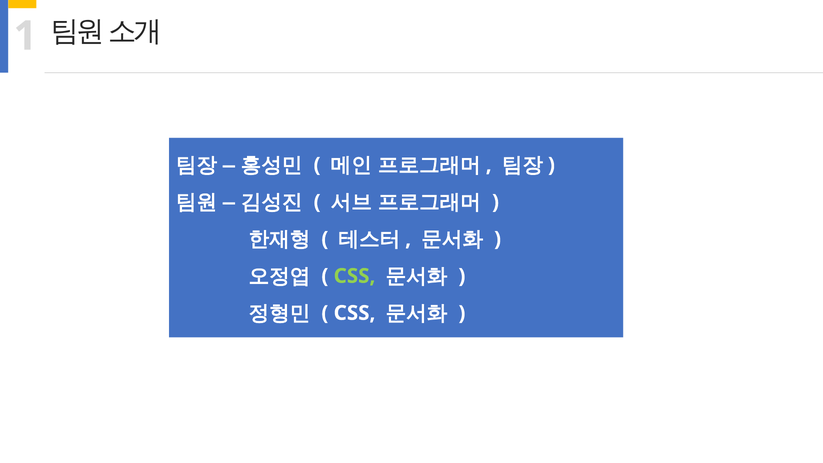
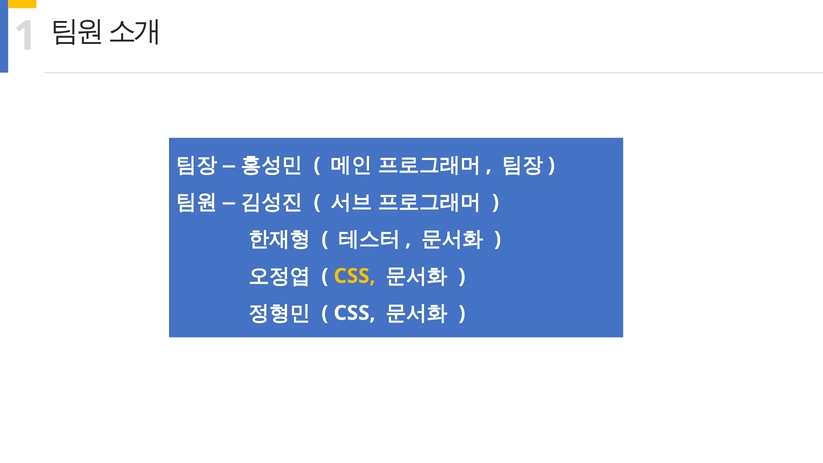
CSS at (354, 276) colour: light green -> yellow
